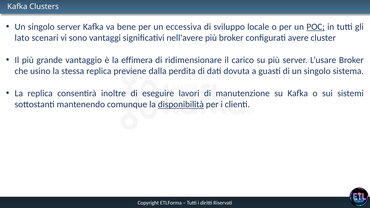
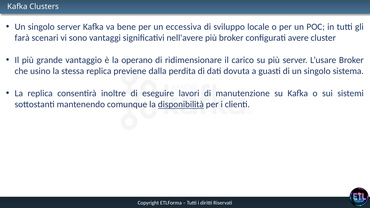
POC underline: present -> none
lato: lato -> farà
effimera: effimera -> operano
